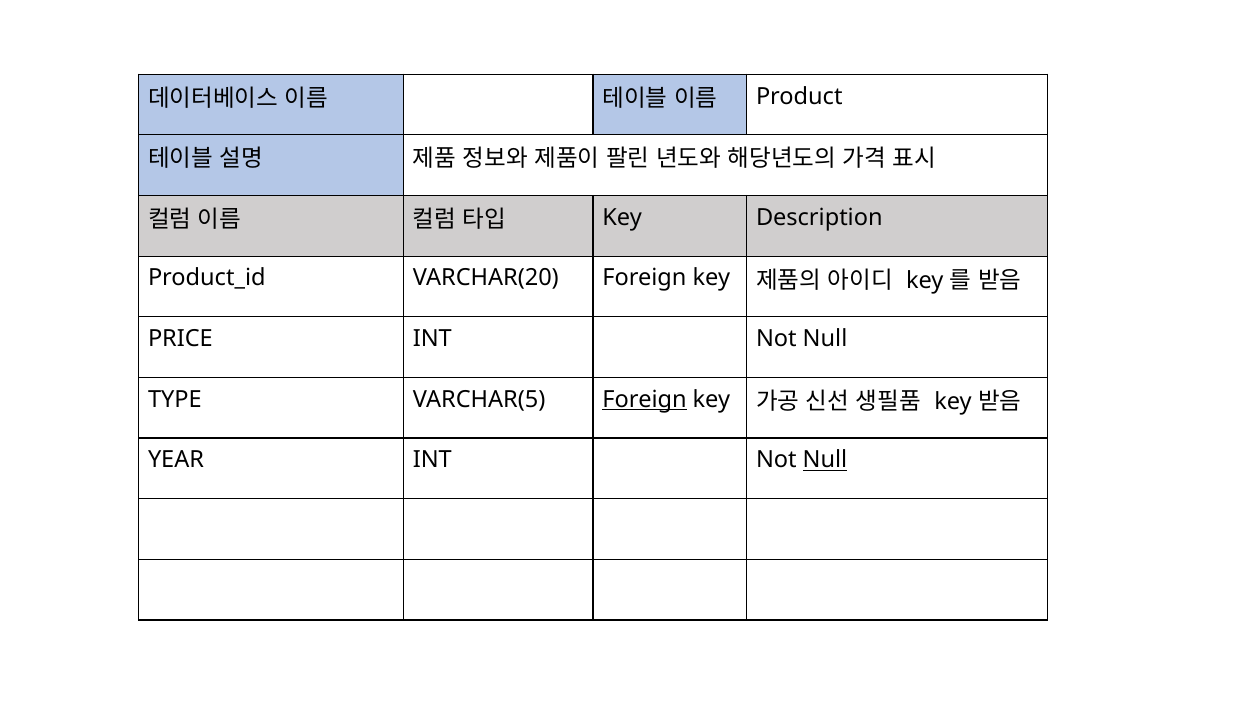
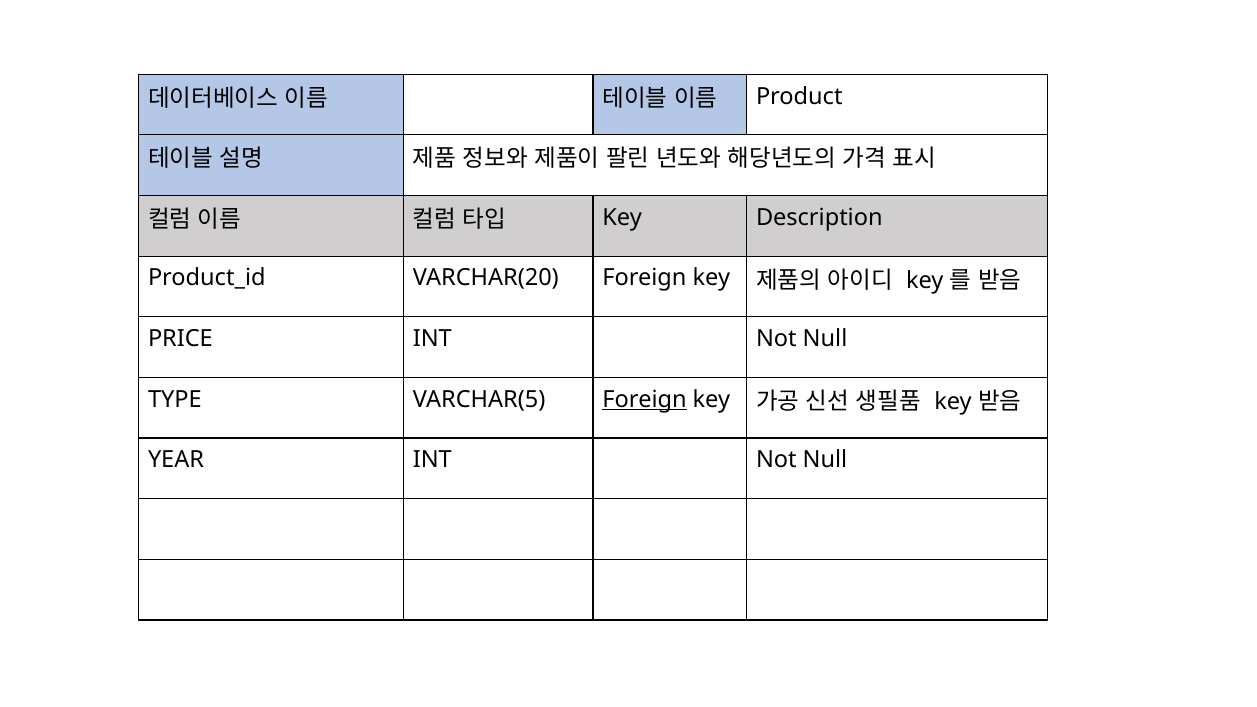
Null at (825, 460) underline: present -> none
